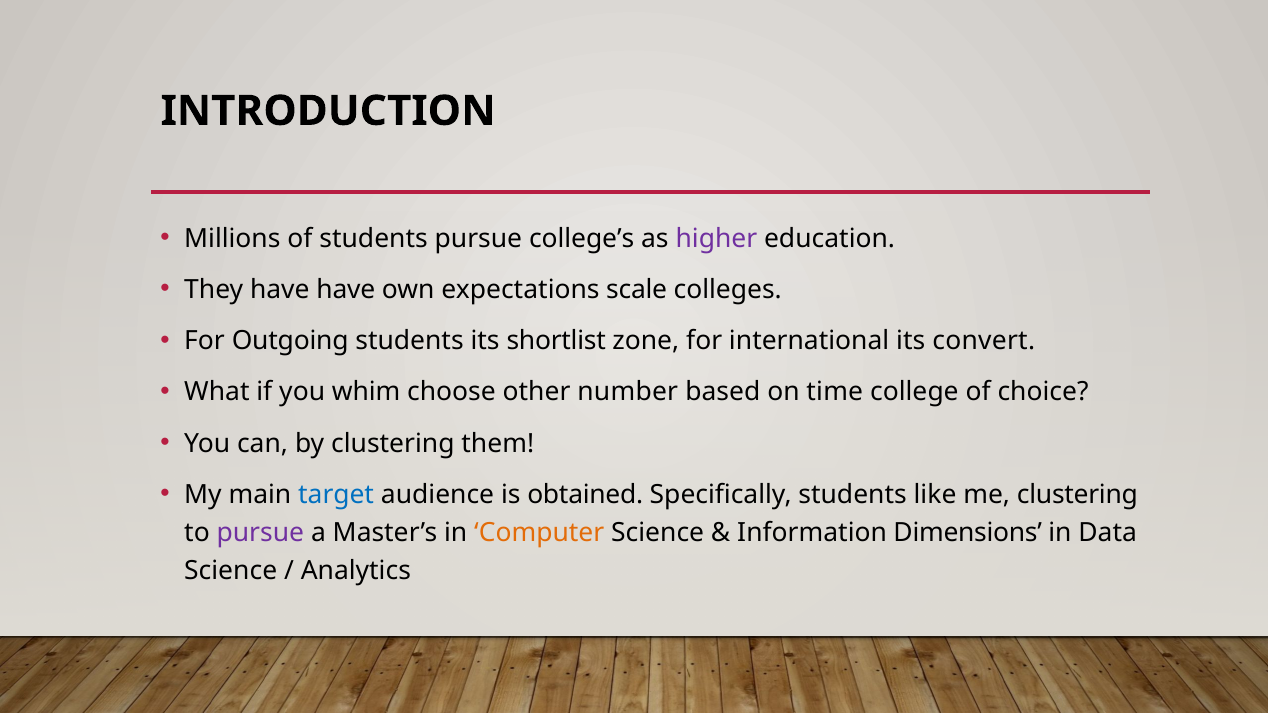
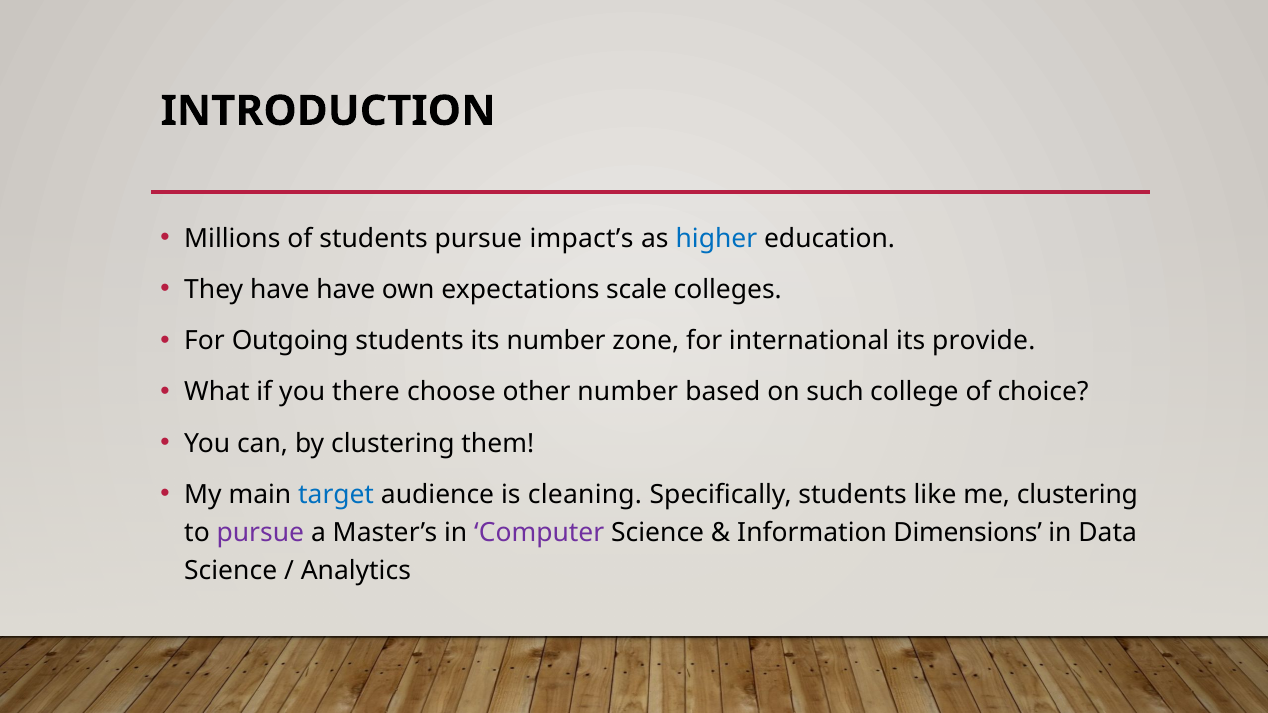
college’s: college’s -> impact’s
higher colour: purple -> blue
its shortlist: shortlist -> number
convert: convert -> provide
whim: whim -> there
time: time -> such
obtained: obtained -> cleaning
Computer colour: orange -> purple
